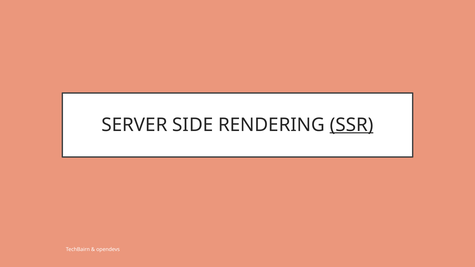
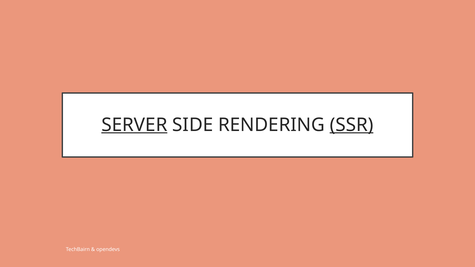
SERVER underline: none -> present
